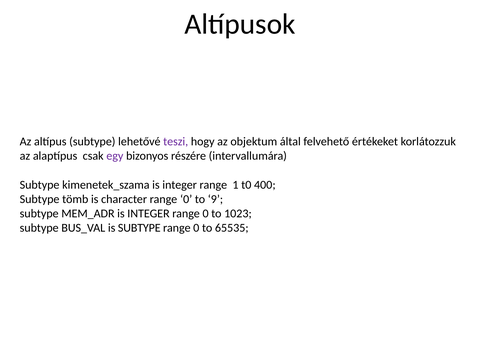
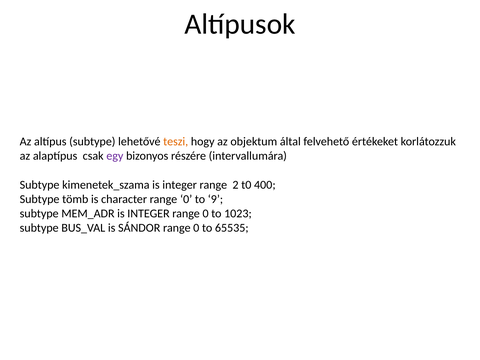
teszi colour: purple -> orange
1: 1 -> 2
is SUBTYPE: SUBTYPE -> SÁNDOR
